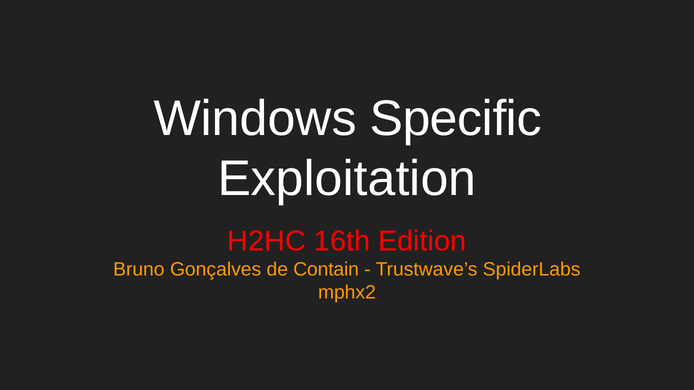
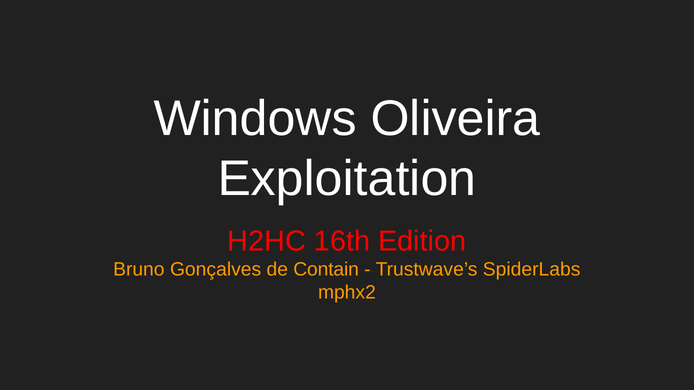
Specific: Specific -> Oliveira
